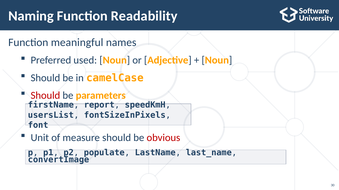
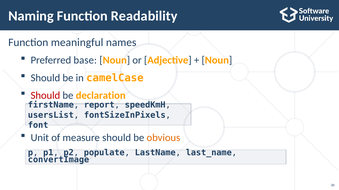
used: used -> base
parameters: parameters -> declaration
obvious colour: red -> orange
